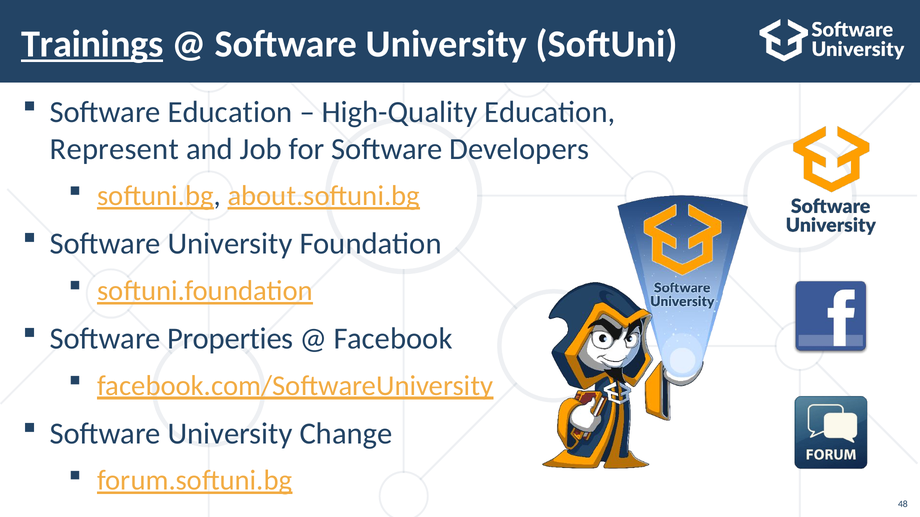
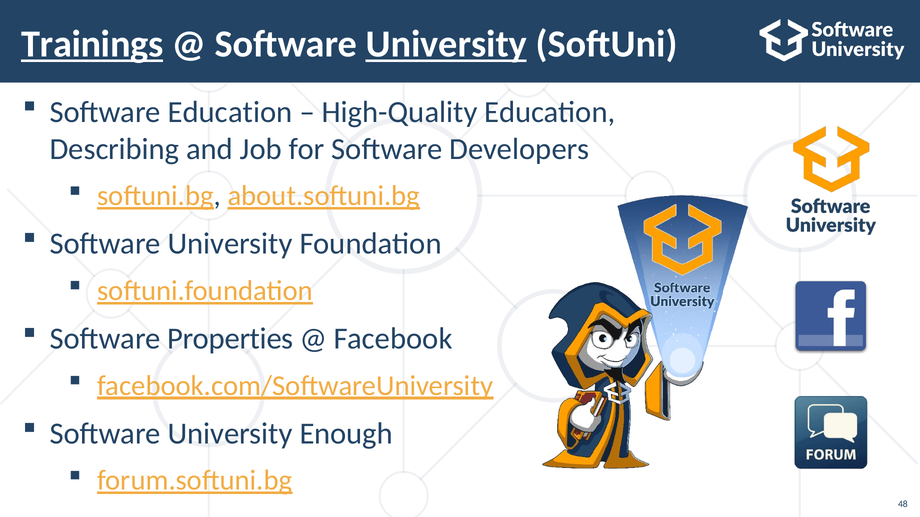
University at (446, 44) underline: none -> present
Represent: Represent -> Describing
Change: Change -> Enough
